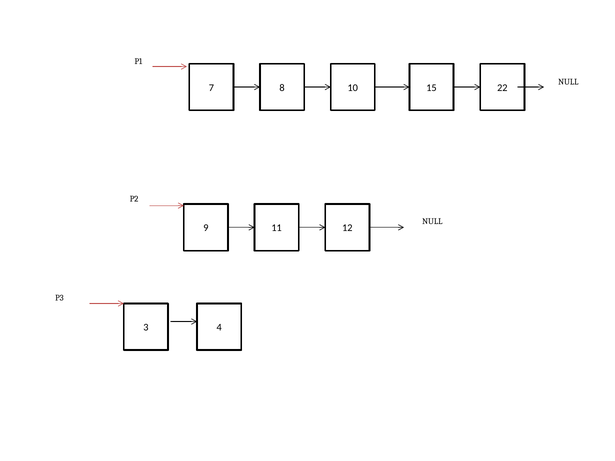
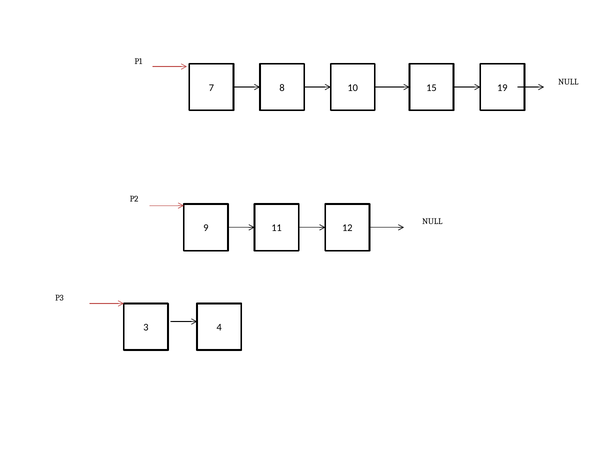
22: 22 -> 19
